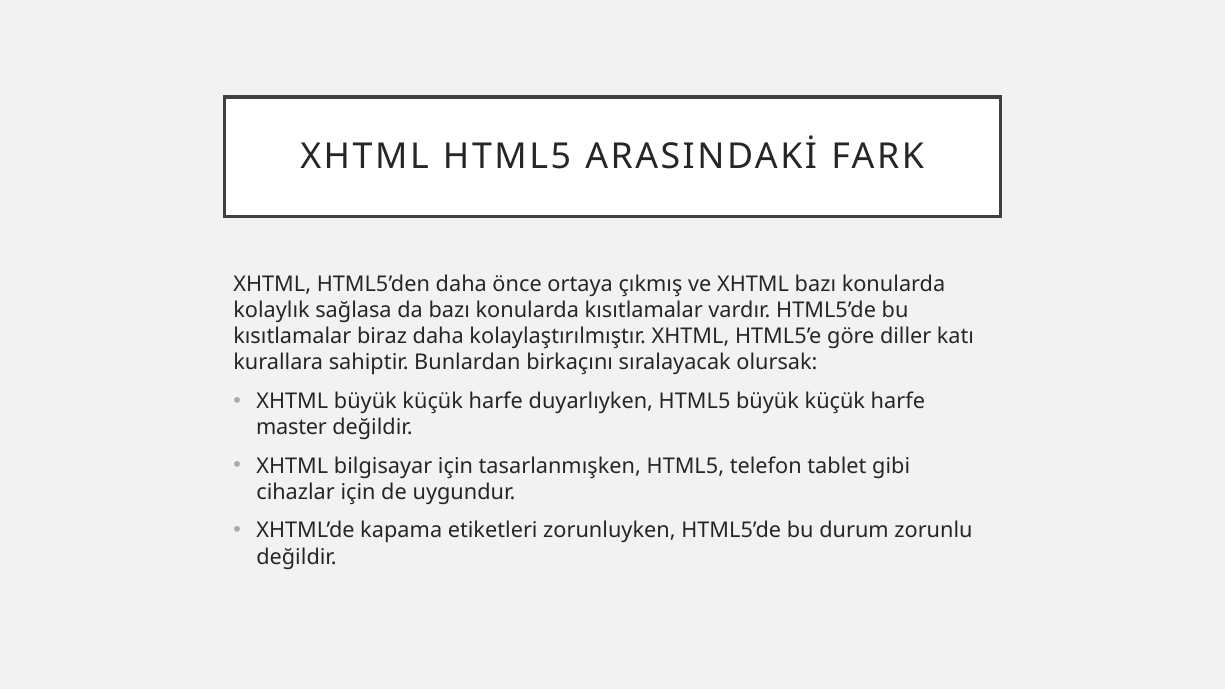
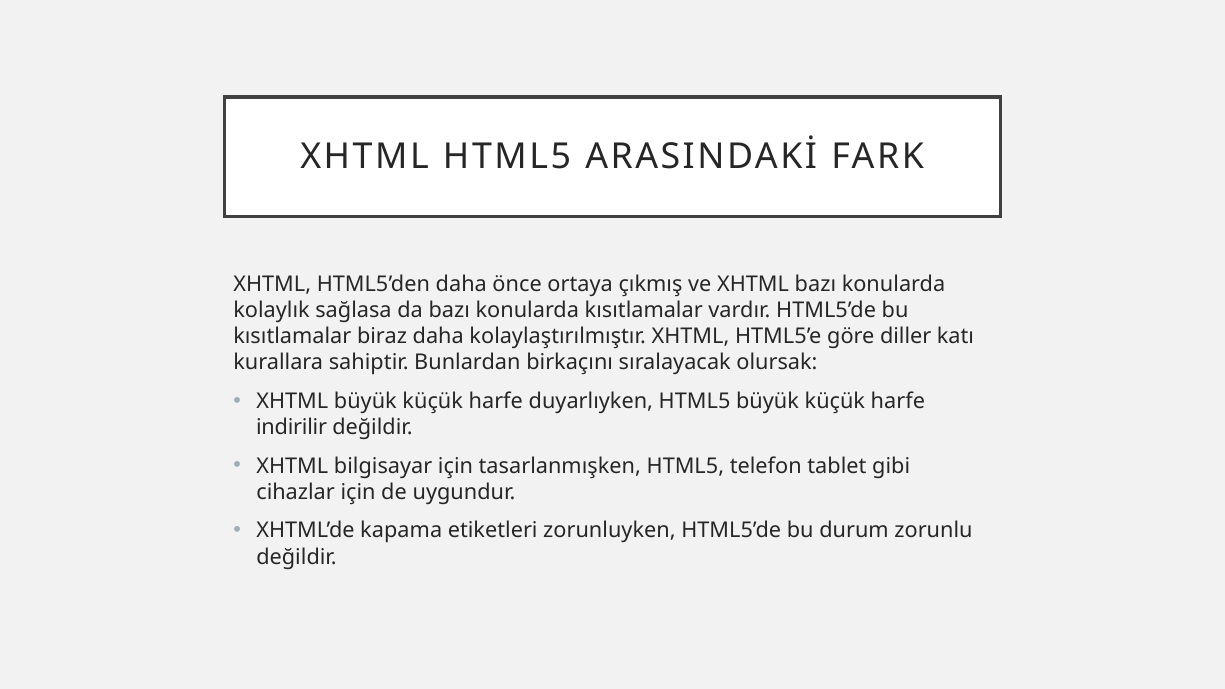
master: master -> indirilir
